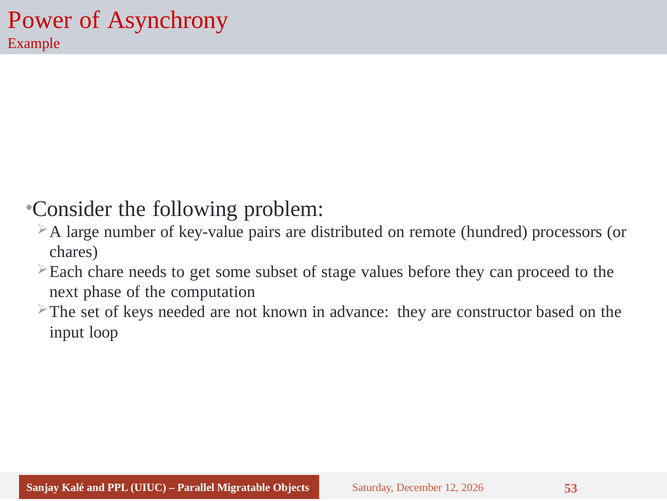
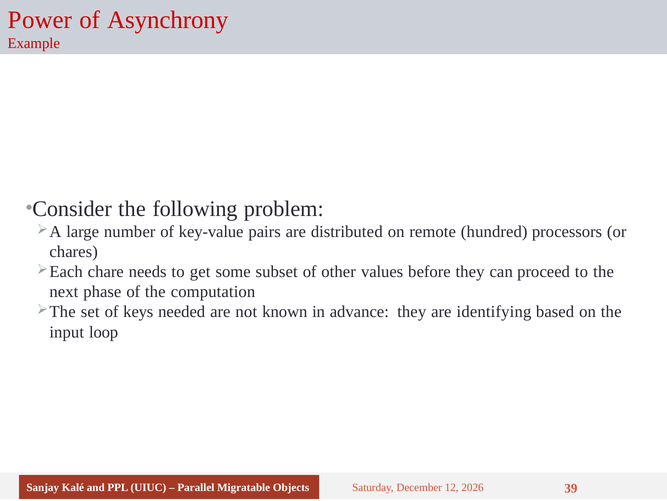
stage: stage -> other
constructor: constructor -> identifying
53: 53 -> 39
